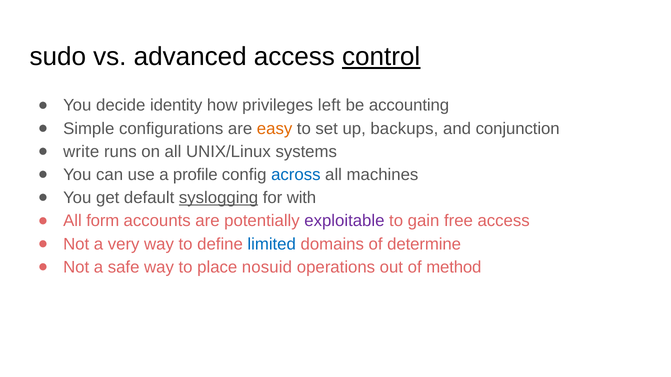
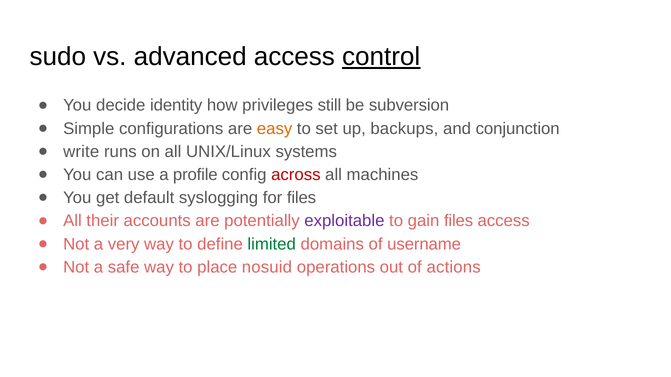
left: left -> still
accounting: accounting -> subversion
across colour: blue -> red
syslogging underline: present -> none
for with: with -> files
form: form -> their
gain free: free -> files
limited colour: blue -> green
determine: determine -> username
method: method -> actions
